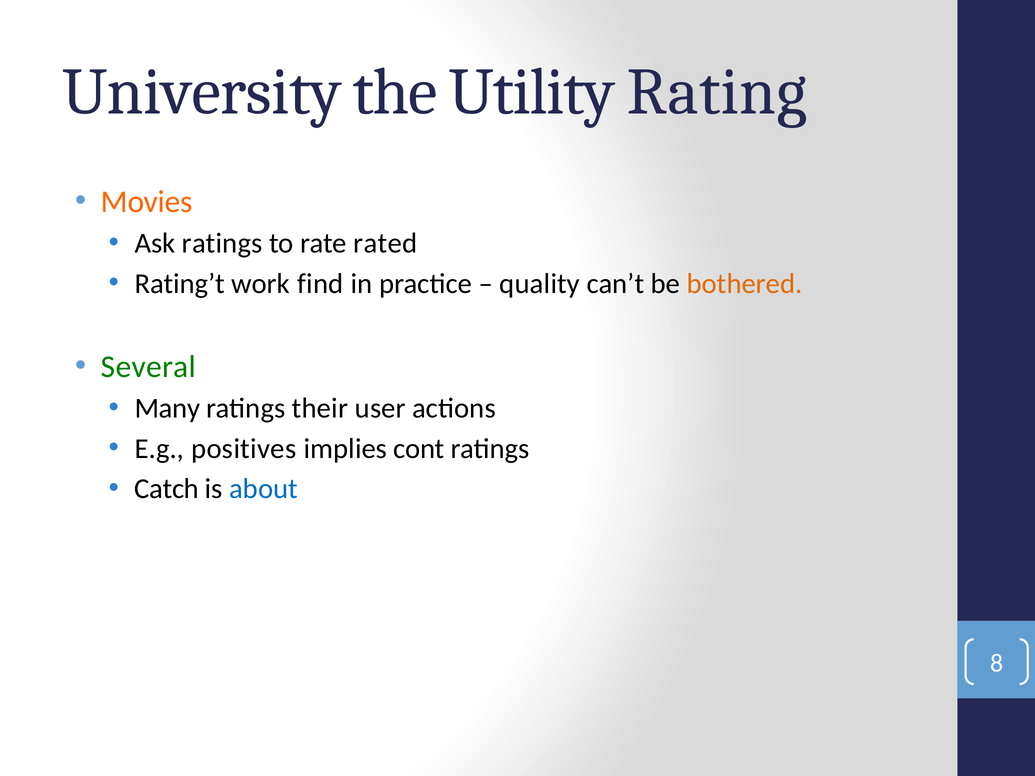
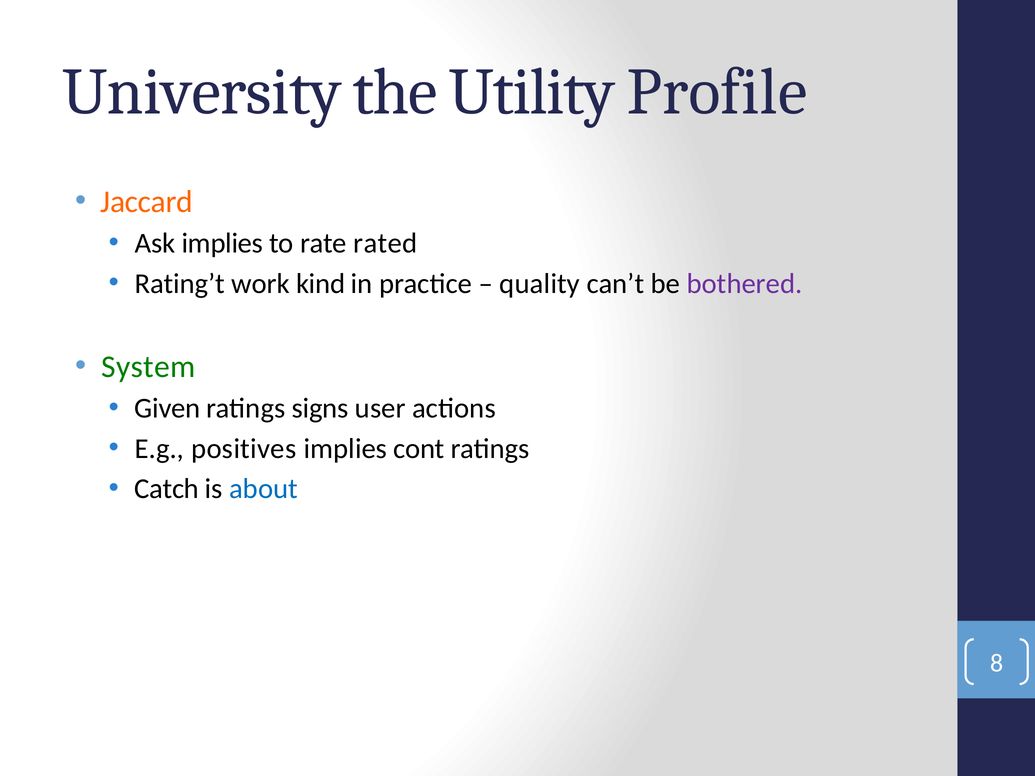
Rating: Rating -> Profile
Movies: Movies -> Jaccard
Ask ratings: ratings -> implies
find: find -> kind
bothered colour: orange -> purple
Several: Several -> System
Many: Many -> Given
their: their -> signs
